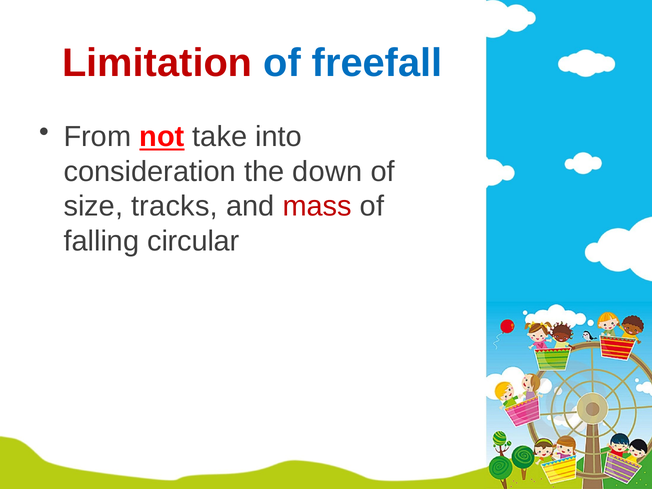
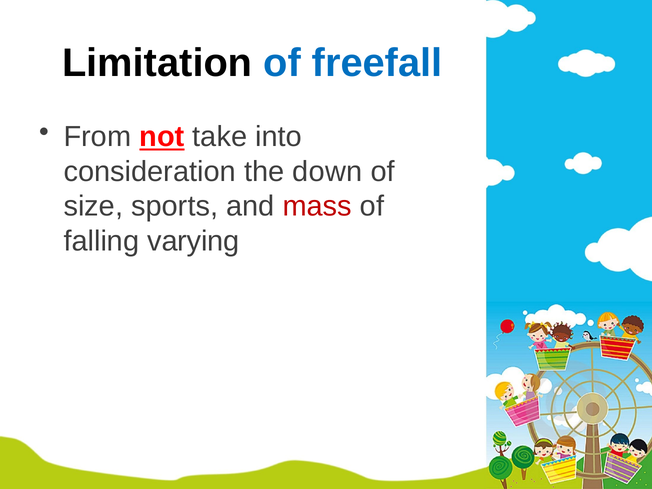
Limitation colour: red -> black
tracks: tracks -> sports
circular: circular -> varying
